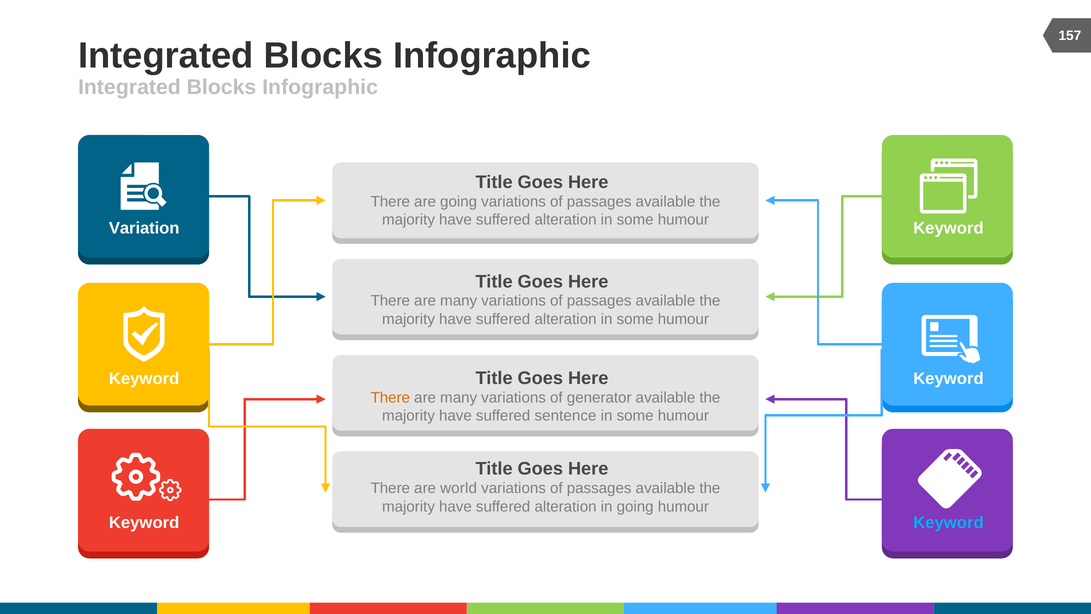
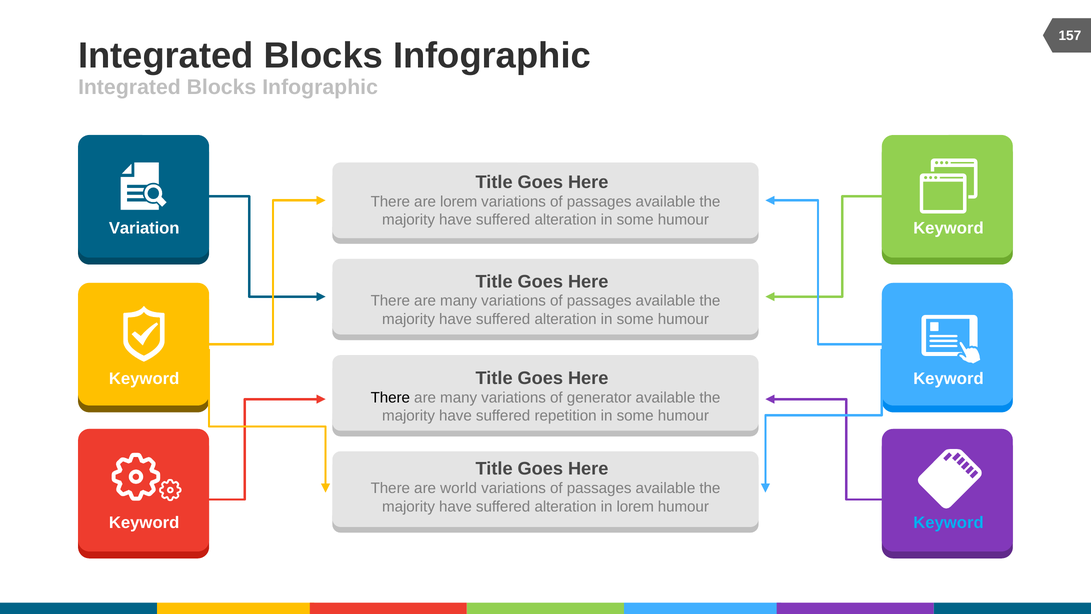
are going: going -> lorem
There at (390, 398) colour: orange -> black
sentence: sentence -> repetition
in going: going -> lorem
